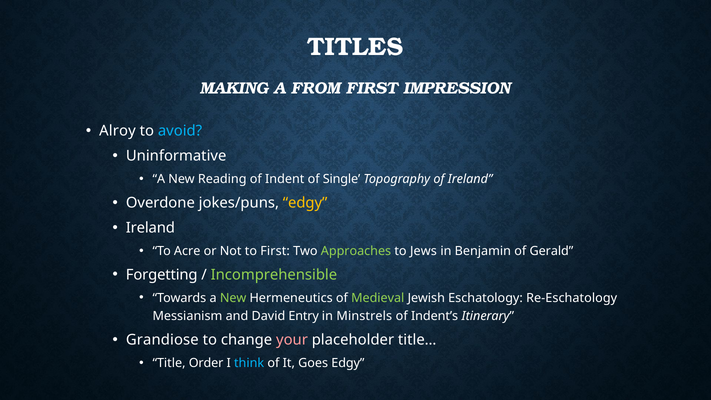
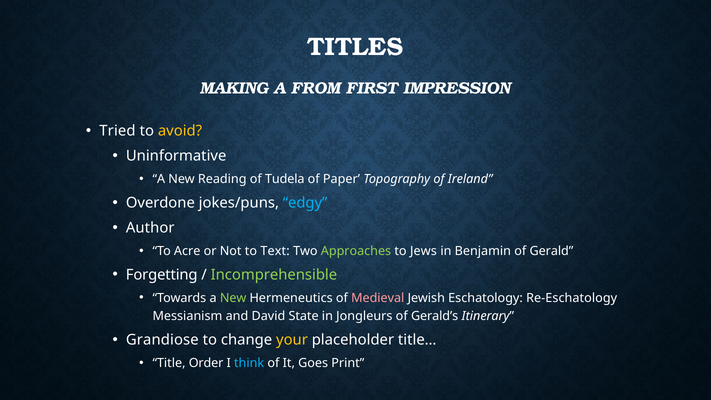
Alroy: Alroy -> Tried
avoid colour: light blue -> yellow
Indent: Indent -> Tudela
Single: Single -> Paper
edgy at (305, 203) colour: yellow -> light blue
Ireland at (150, 228): Ireland -> Author
to First: First -> Text
Medieval colour: light green -> pink
Entry: Entry -> State
Minstrels: Minstrels -> Jongleurs
Indent’s: Indent’s -> Gerald’s
your colour: pink -> yellow
Goes Edgy: Edgy -> Print
